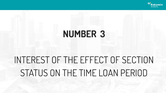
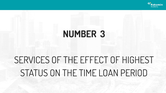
INTEREST: INTEREST -> SERVICES
SECTION: SECTION -> HIGHEST
